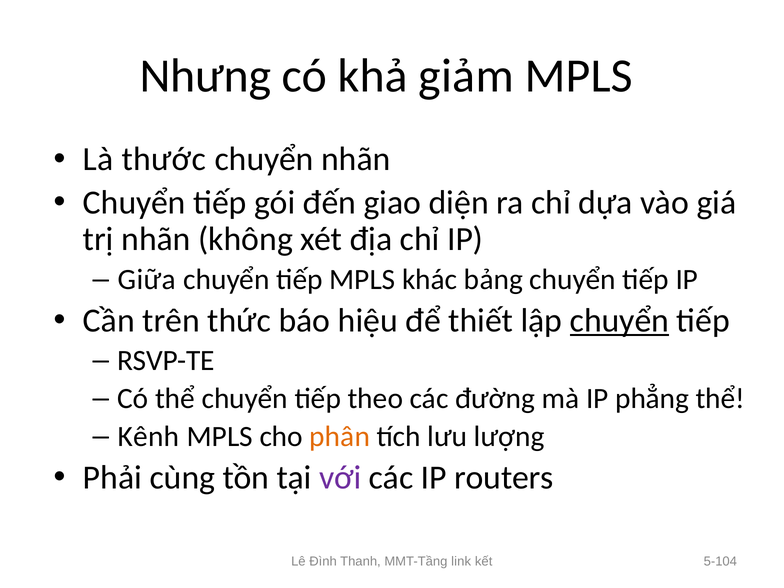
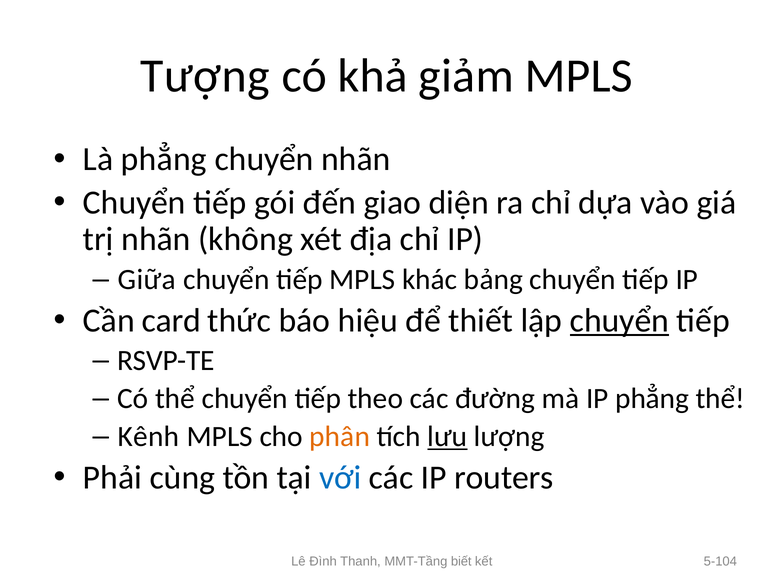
Nhưng: Nhưng -> Tượng
Là thước: thước -> phẳng
trên: trên -> card
lưu underline: none -> present
với colour: purple -> blue
link: link -> biết
